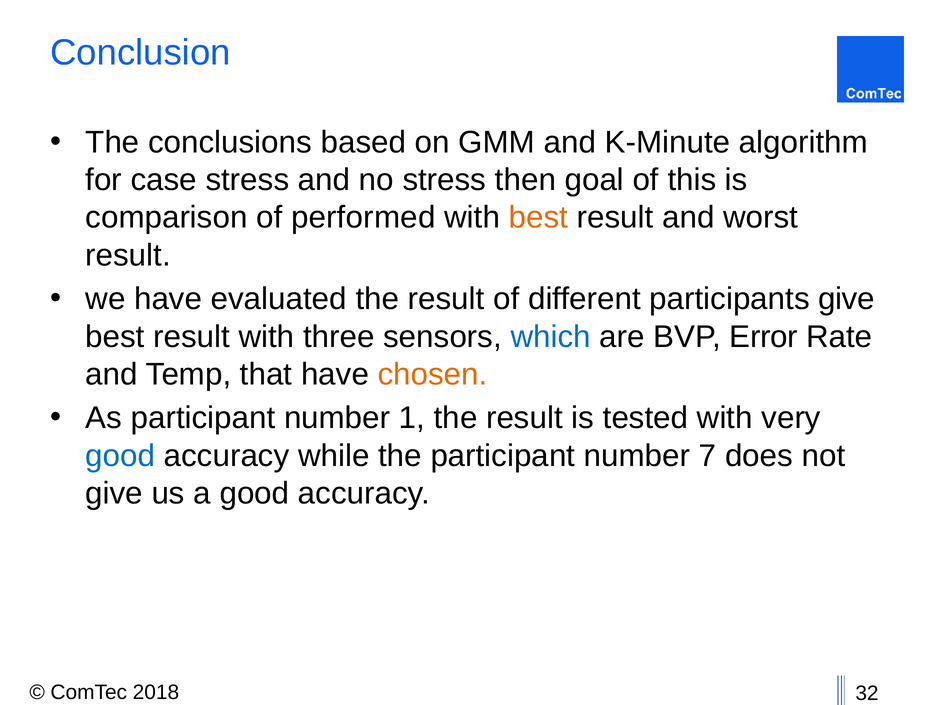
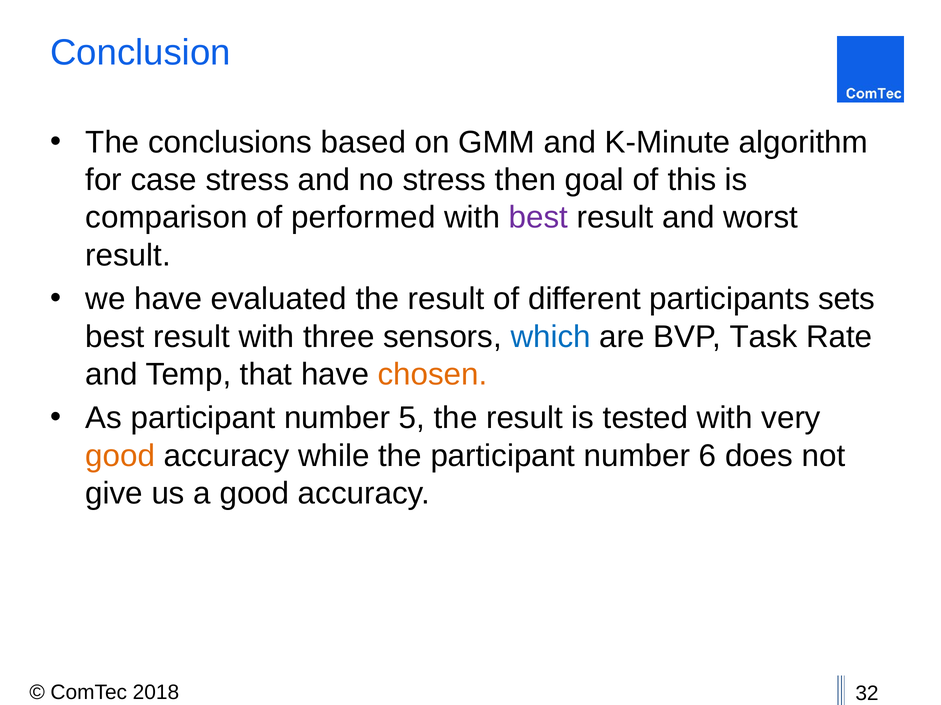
best at (538, 218) colour: orange -> purple
participants give: give -> sets
Error: Error -> Task
1: 1 -> 5
good at (120, 456) colour: blue -> orange
7: 7 -> 6
